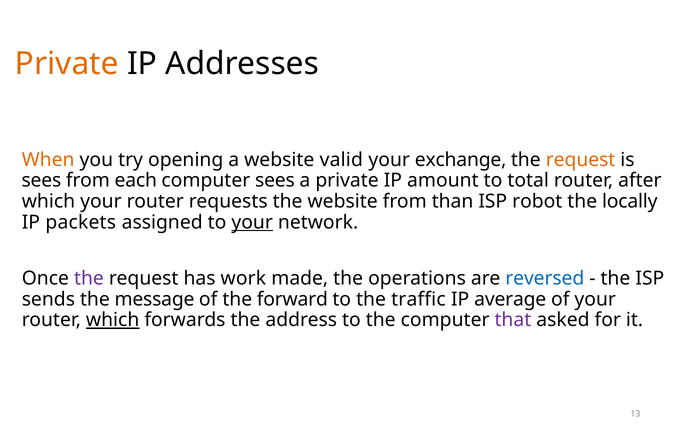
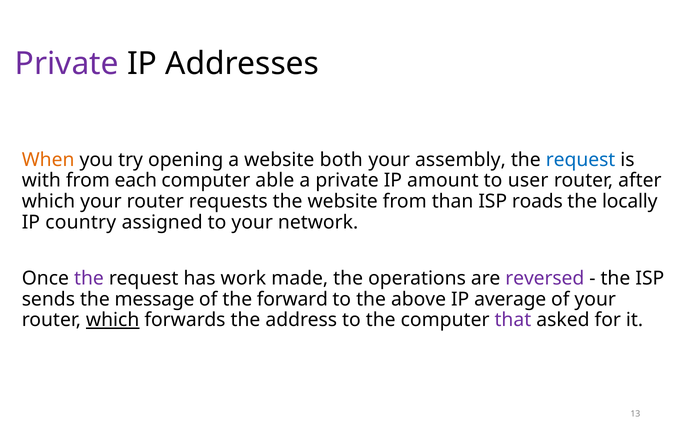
Private at (67, 64) colour: orange -> purple
valid: valid -> both
exchange: exchange -> assembly
request at (581, 160) colour: orange -> blue
sees at (41, 181): sees -> with
computer sees: sees -> able
total: total -> user
robot: robot -> roads
packets: packets -> country
your at (252, 222) underline: present -> none
reversed colour: blue -> purple
traffic: traffic -> above
